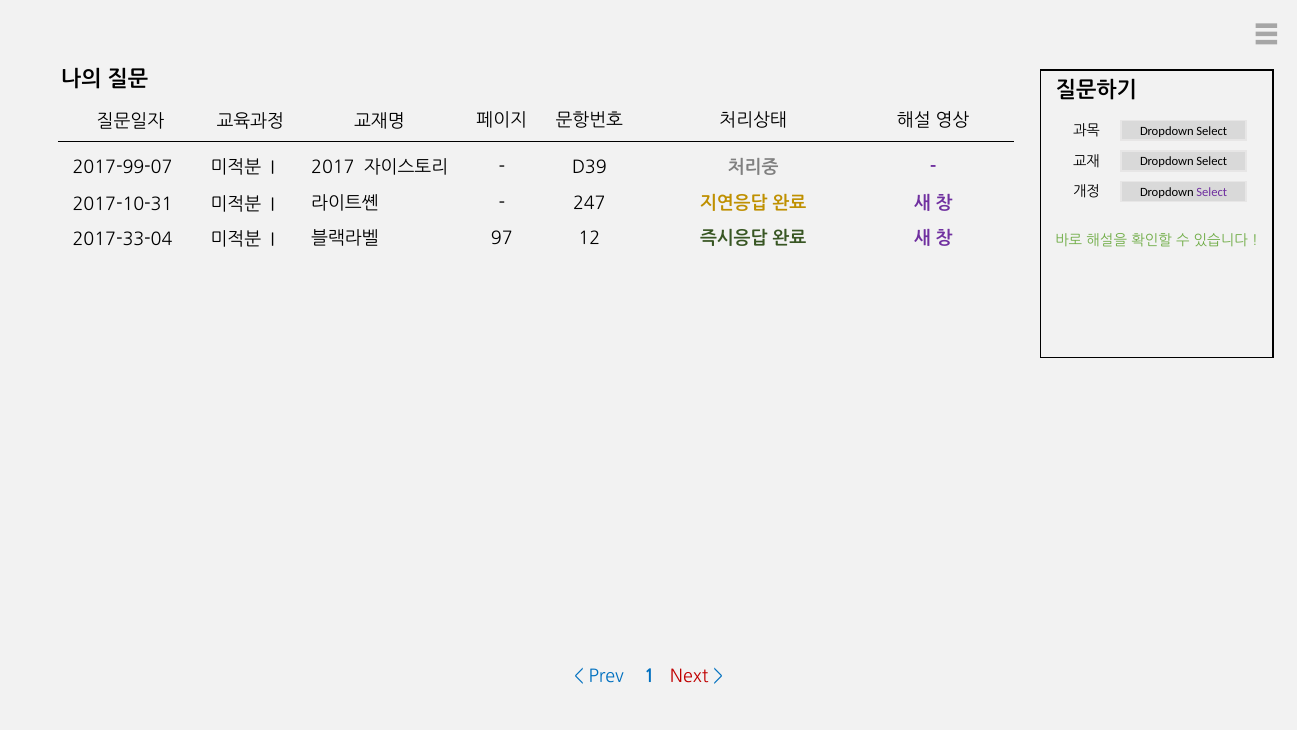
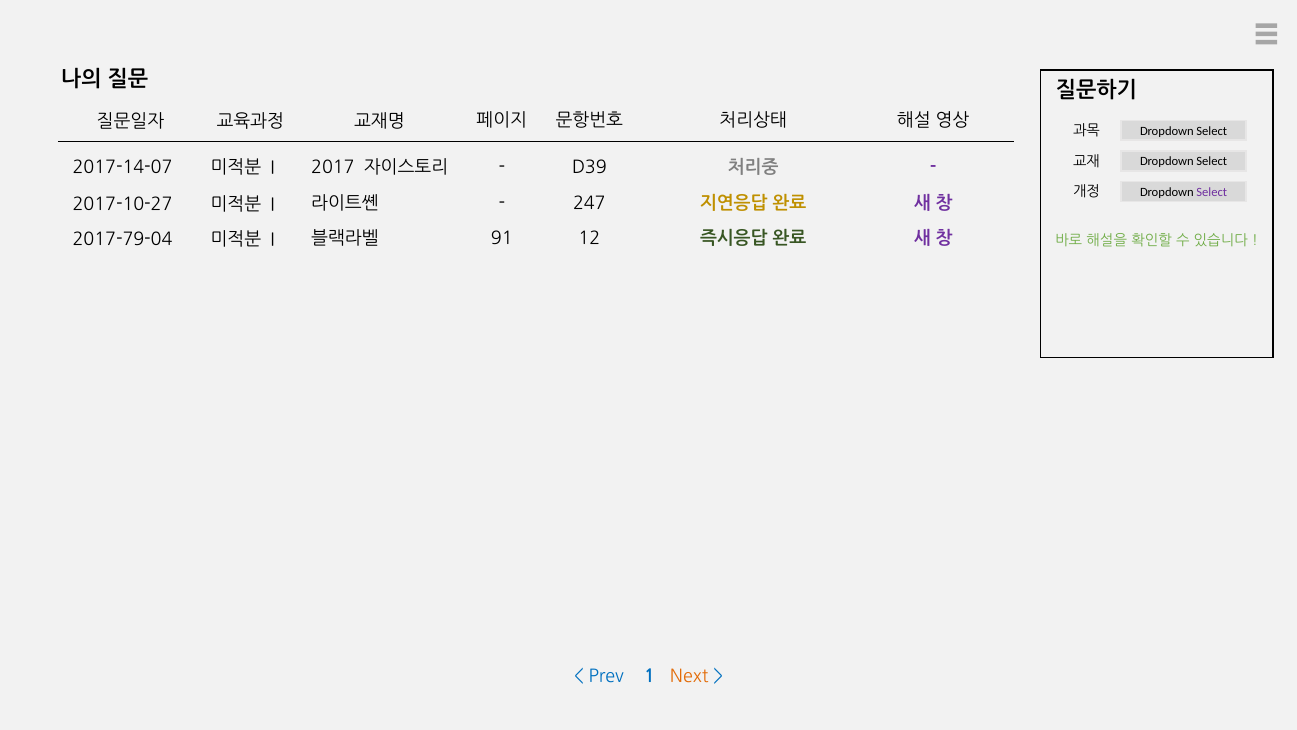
2017-99-07: 2017-99-07 -> 2017-14-07
2017-10-31: 2017-10-31 -> 2017-10-27
2017-33-04: 2017-33-04 -> 2017-79-04
97: 97 -> 91
Next colour: red -> orange
